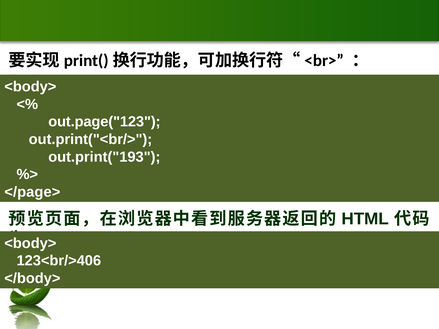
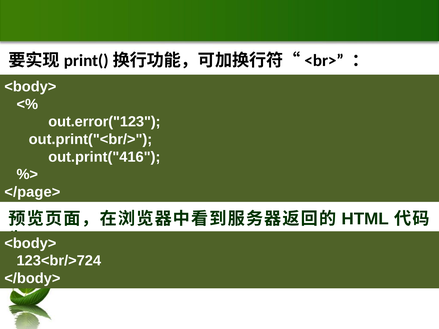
out.page("123: out.page("123 -> out.error("123
out.print("193: out.print("193 -> out.print("416
123<br/>406: 123<br/>406 -> 123<br/>724
